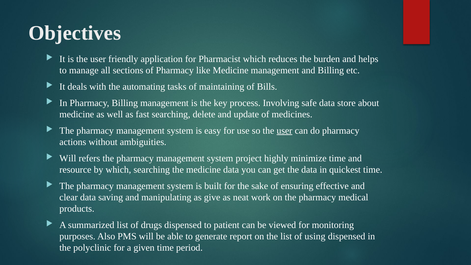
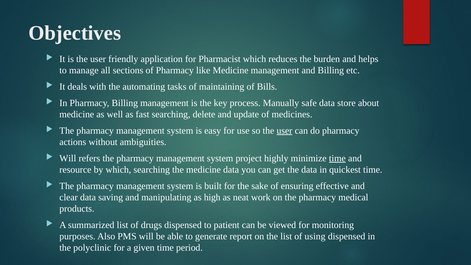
Involving: Involving -> Manually
time at (337, 158) underline: none -> present
give: give -> high
